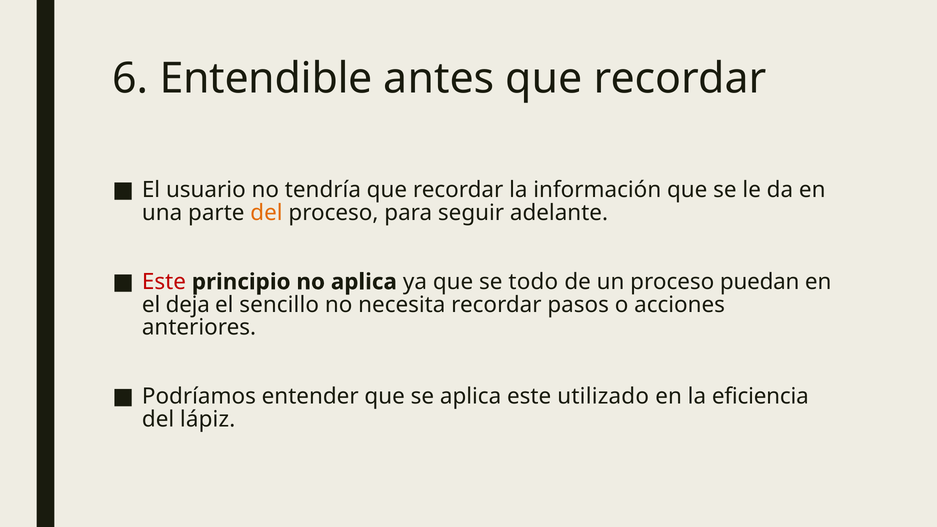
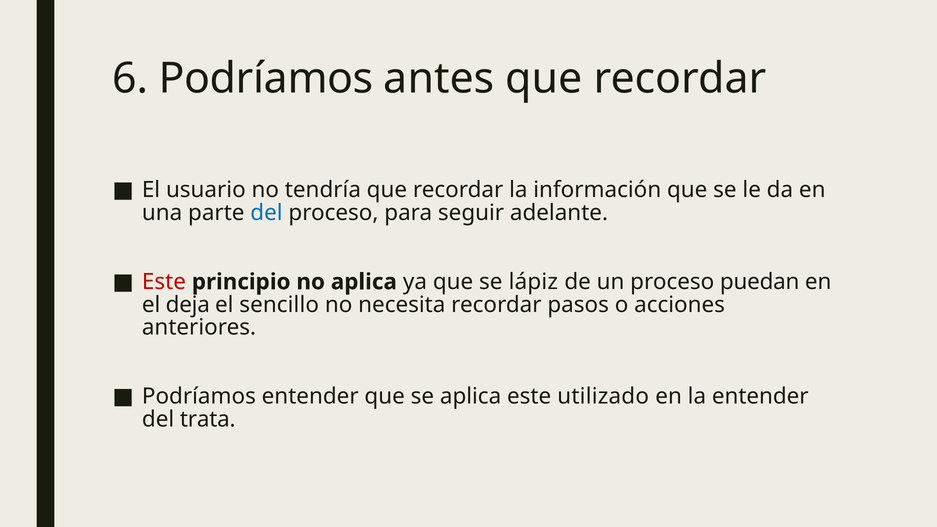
6 Entendible: Entendible -> Podríamos
del at (266, 213) colour: orange -> blue
todo: todo -> lápiz
la eficiencia: eficiencia -> entender
lápiz: lápiz -> trata
